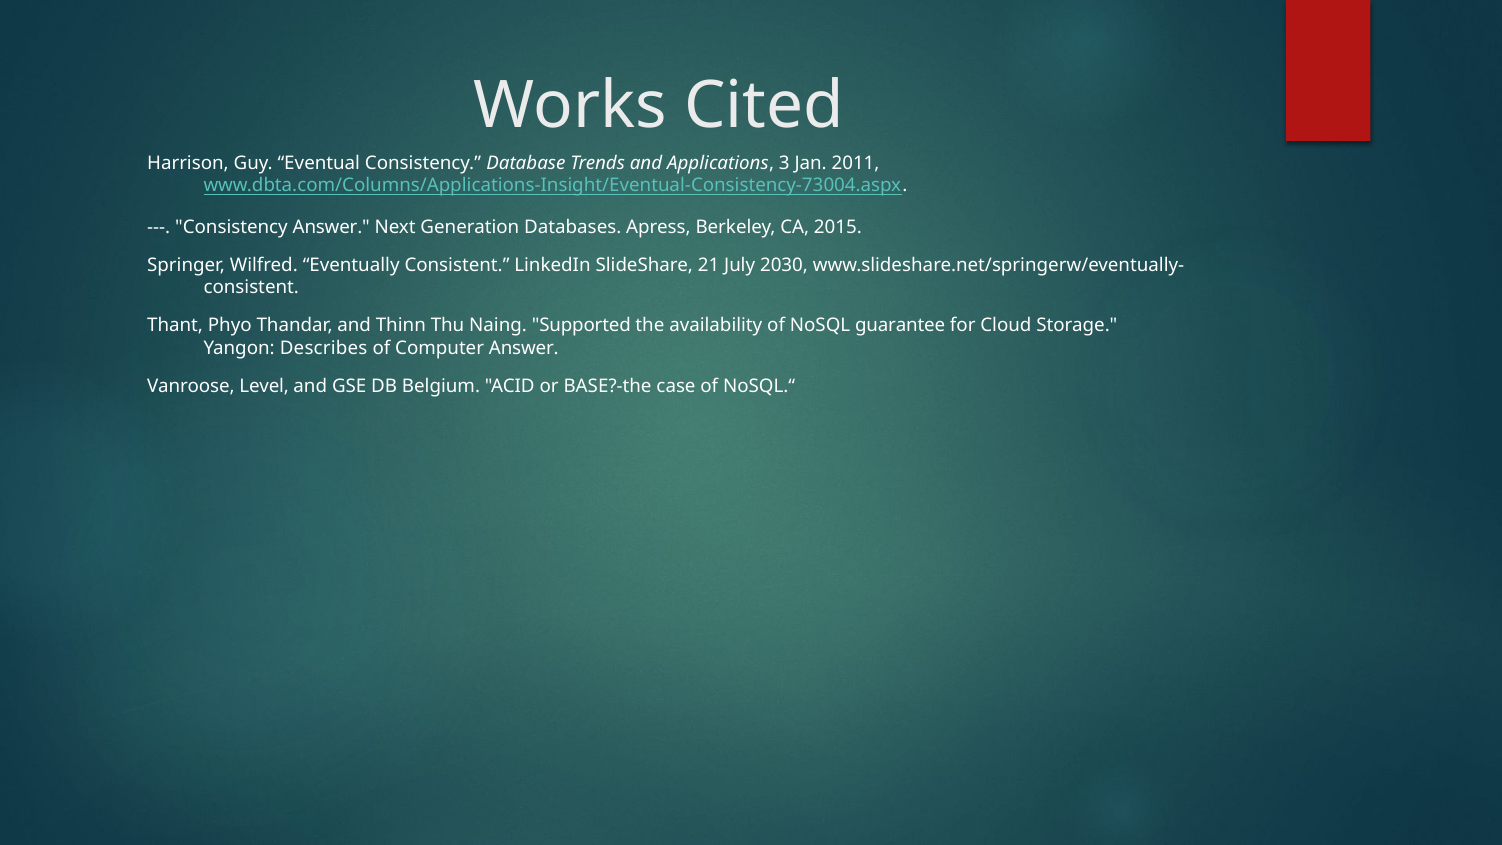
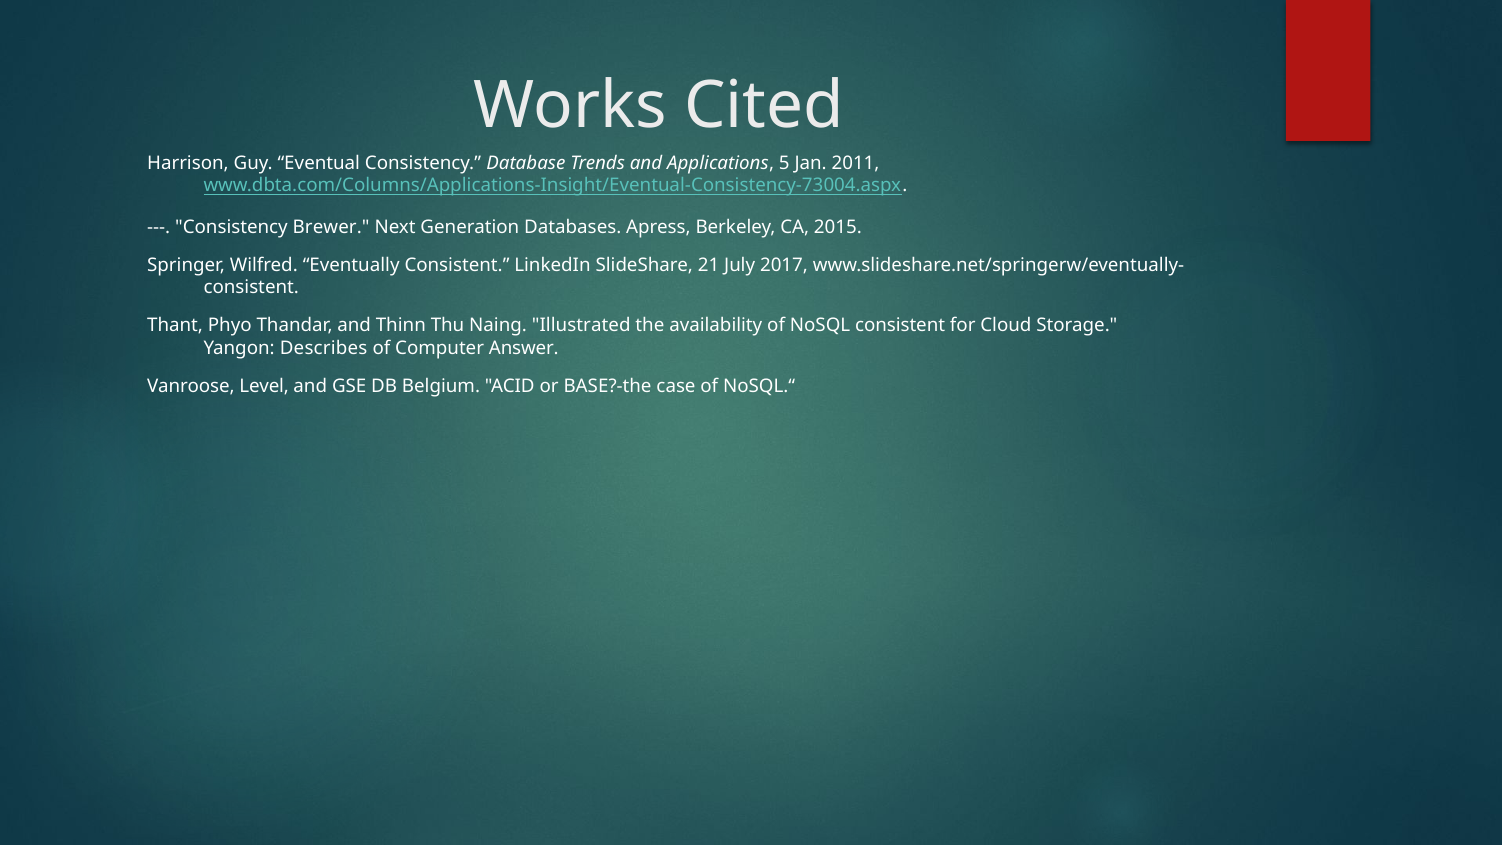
3: 3 -> 5
Consistency Answer: Answer -> Brewer
2030: 2030 -> 2017
Supported: Supported -> Illustrated
NoSQL guarantee: guarantee -> consistent
